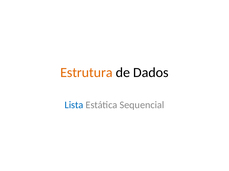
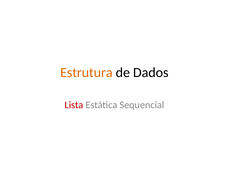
Lista colour: blue -> red
